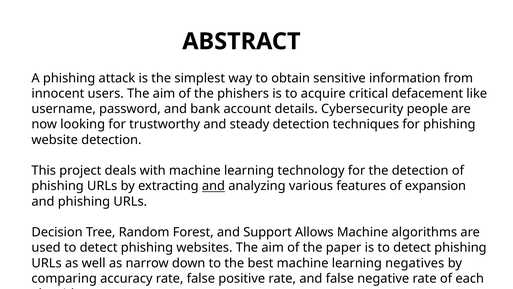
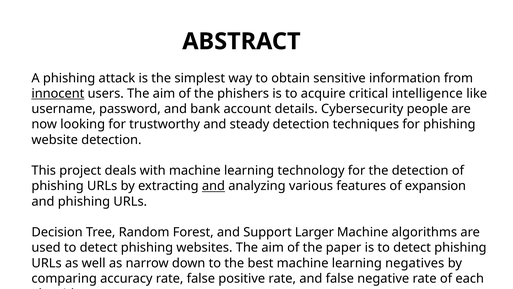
innocent underline: none -> present
defacement: defacement -> intelligence
Allows: Allows -> Larger
